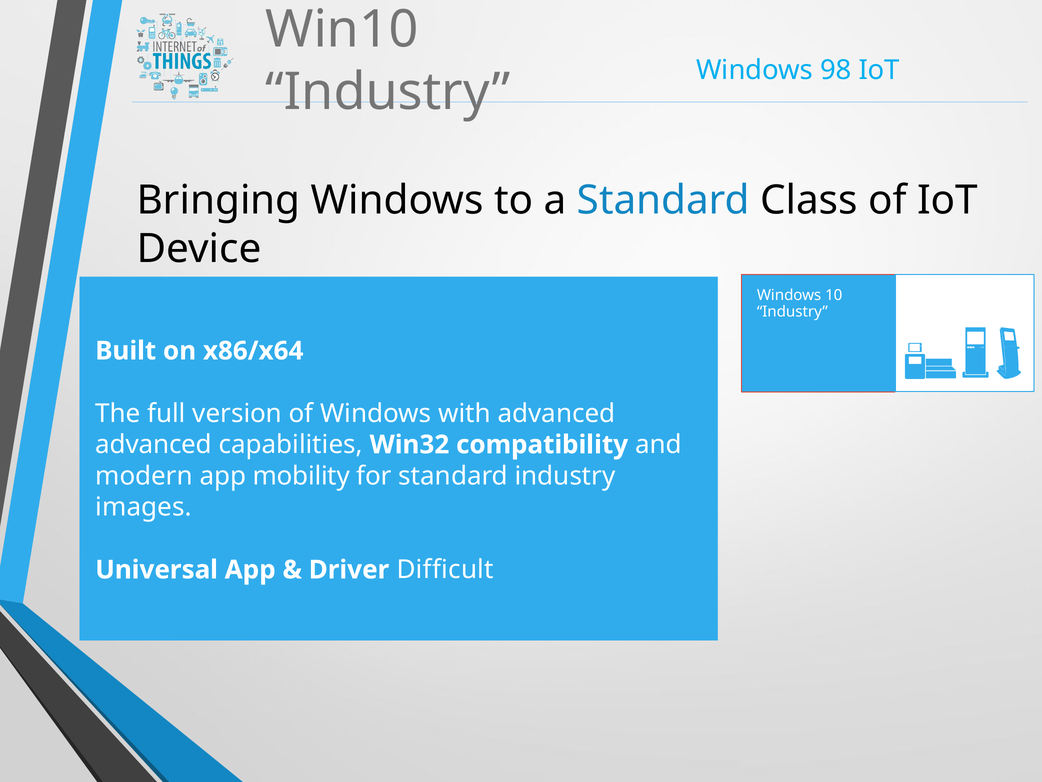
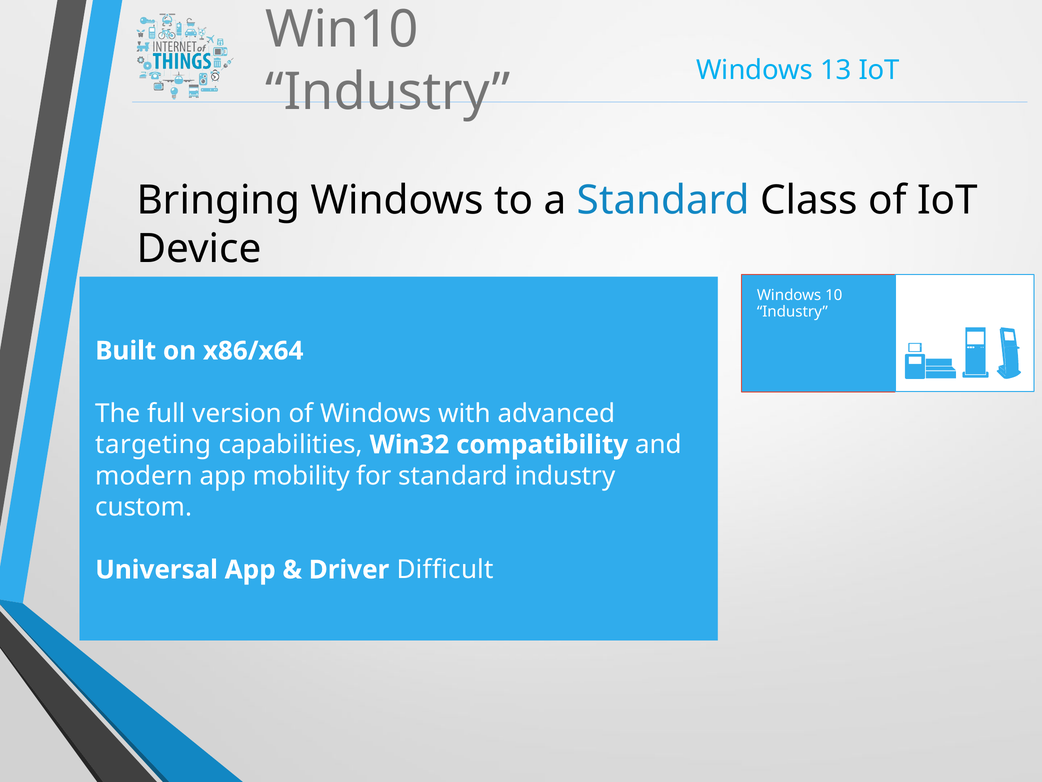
98: 98 -> 13
advanced at (154, 444): advanced -> targeting
images: images -> custom
